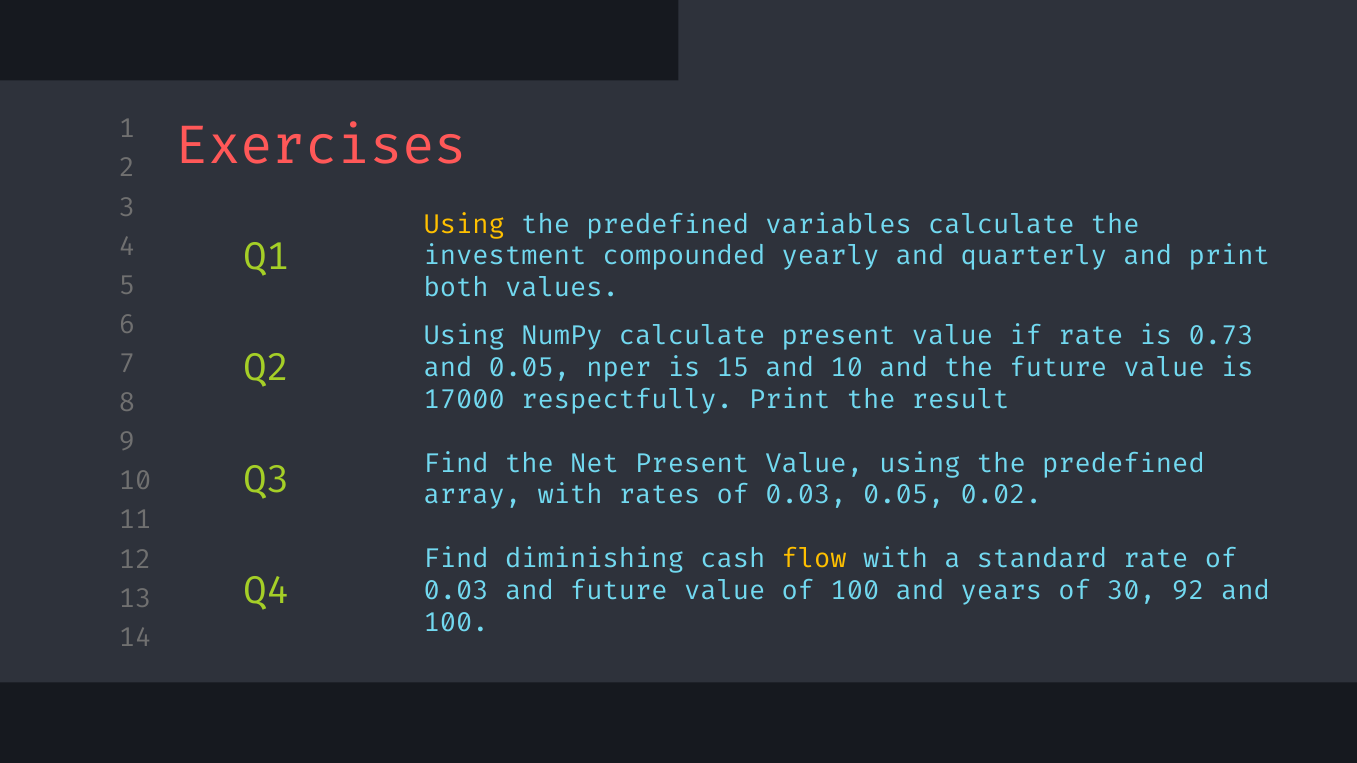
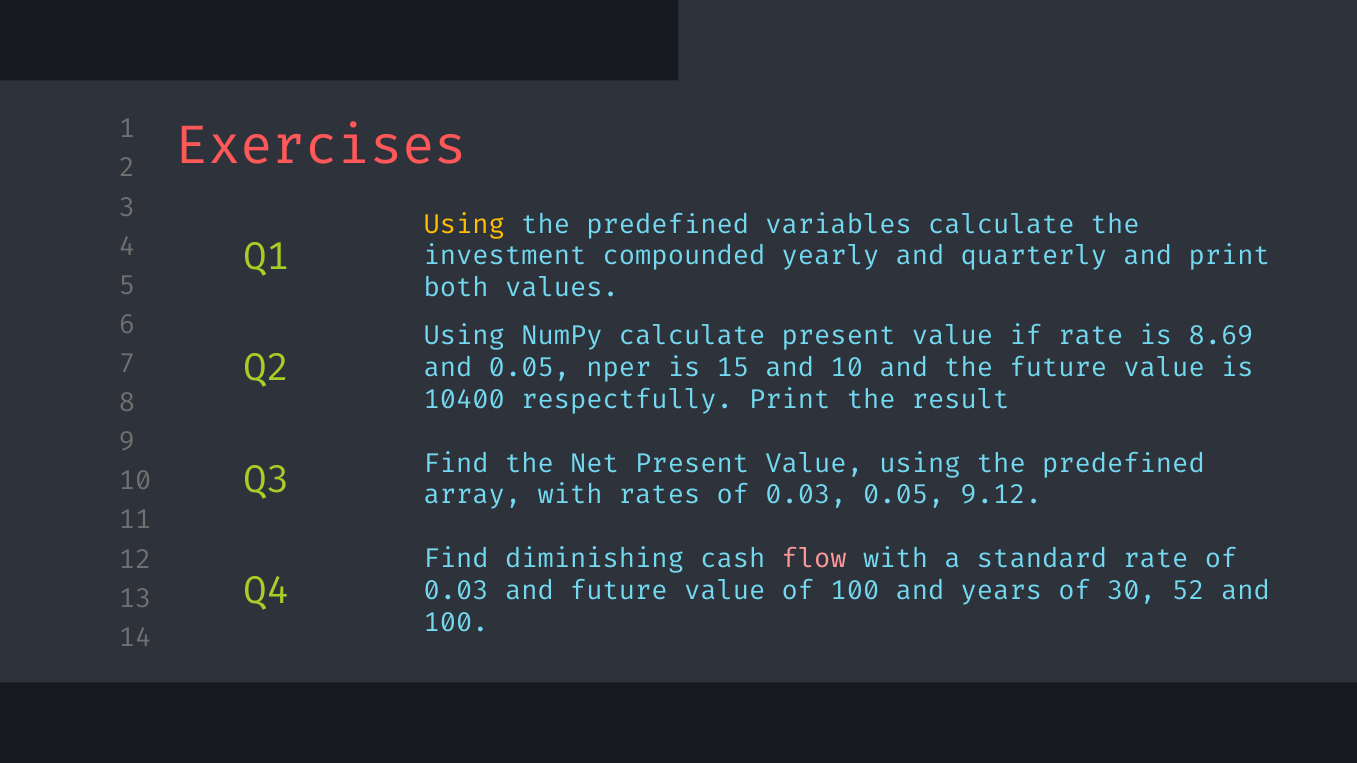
0.73: 0.73 -> 8.69
17000: 17000 -> 10400
0.02: 0.02 -> 9.12
flow colour: yellow -> pink
92: 92 -> 52
